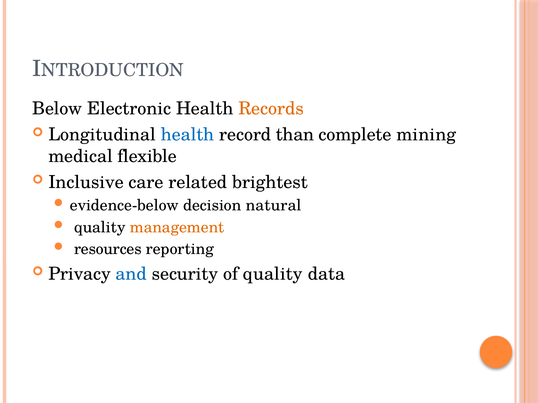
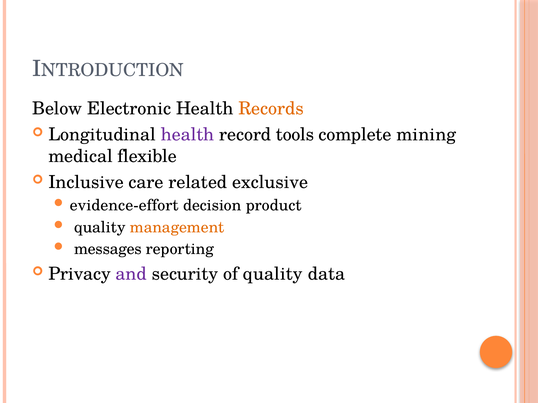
health at (188, 135) colour: blue -> purple
than: than -> tools
brightest: brightest -> exclusive
evidence-below: evidence-below -> evidence-effort
natural: natural -> product
resources: resources -> messages
and colour: blue -> purple
